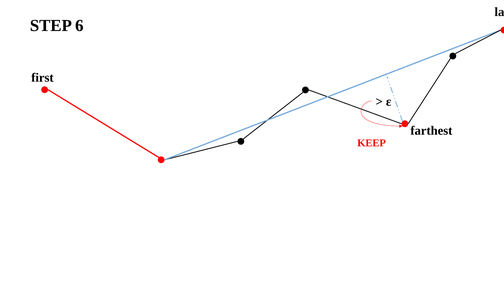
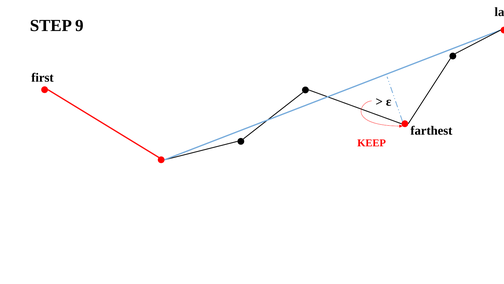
6: 6 -> 9
